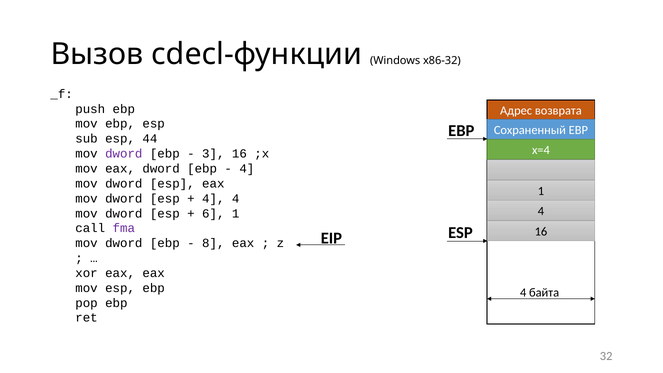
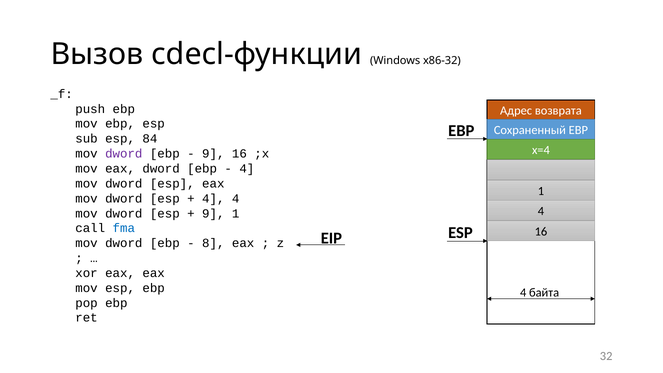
44: 44 -> 84
3 at (213, 154): 3 -> 9
6 at (213, 213): 6 -> 9
fma colour: purple -> blue
